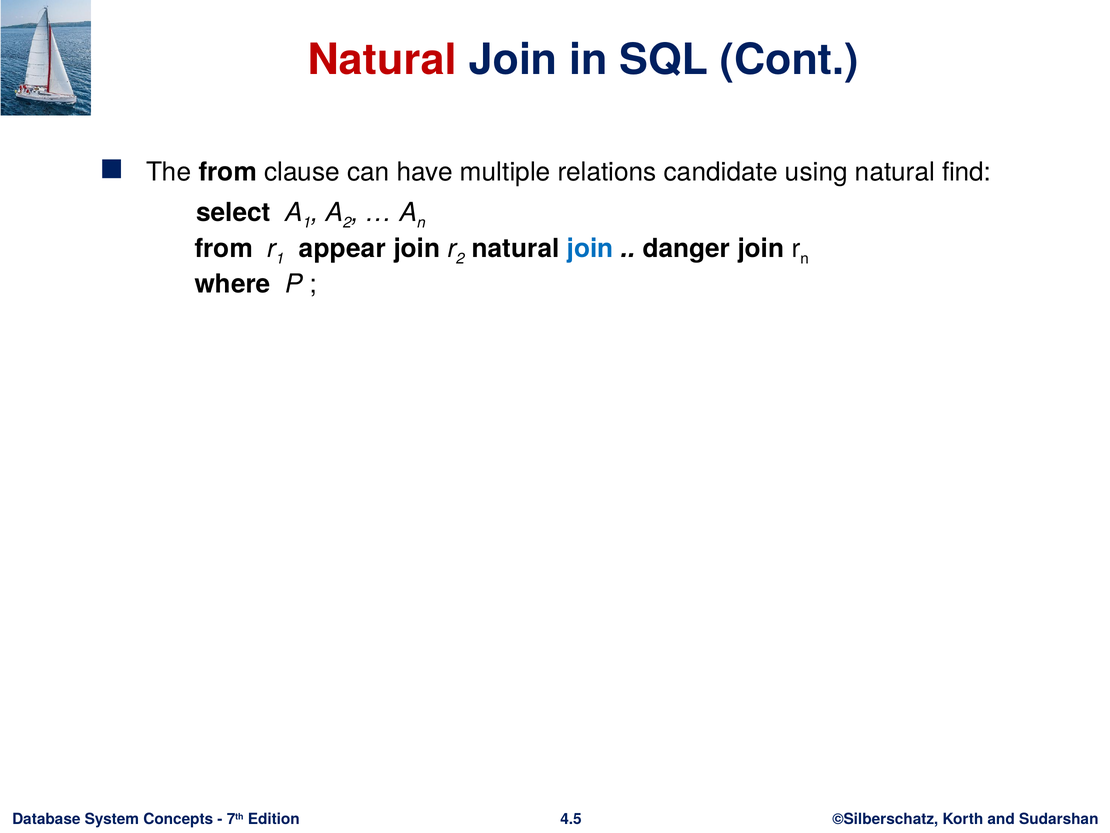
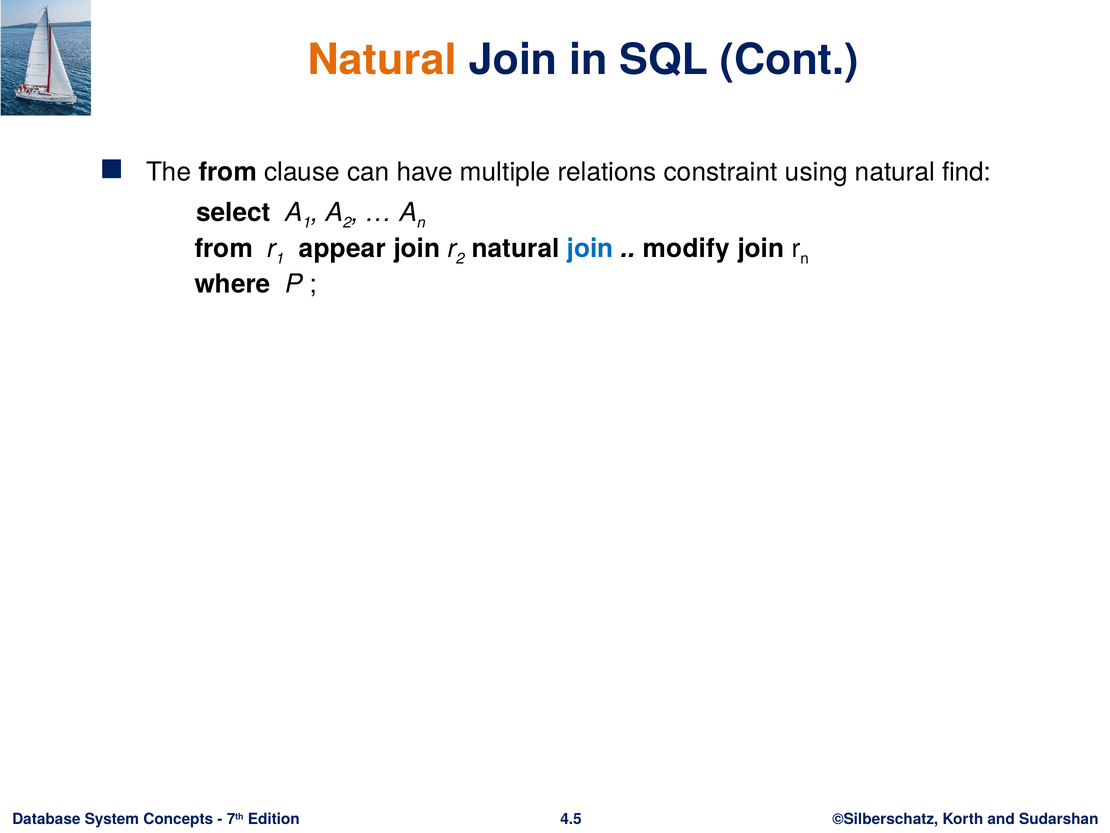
Natural at (382, 60) colour: red -> orange
candidate: candidate -> constraint
danger: danger -> modify
